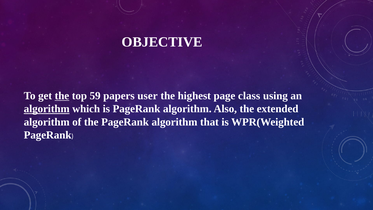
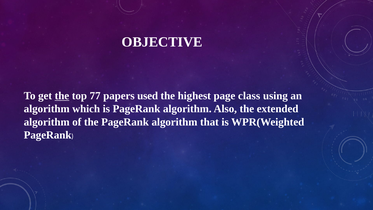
59: 59 -> 77
user: user -> used
algorithm at (47, 109) underline: present -> none
